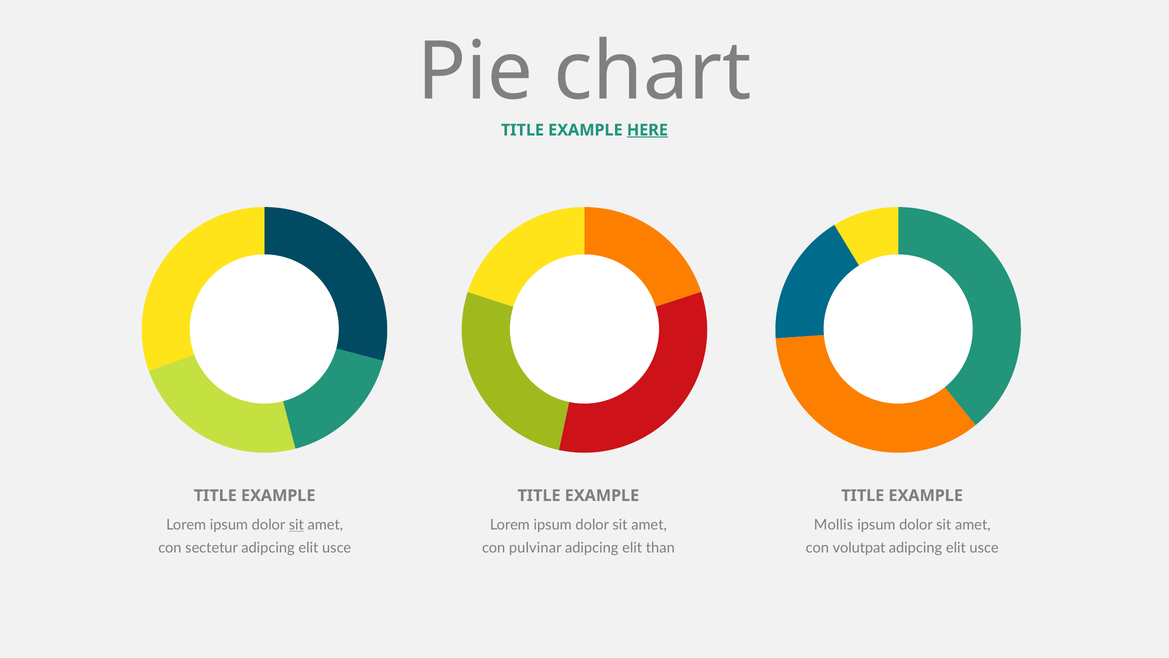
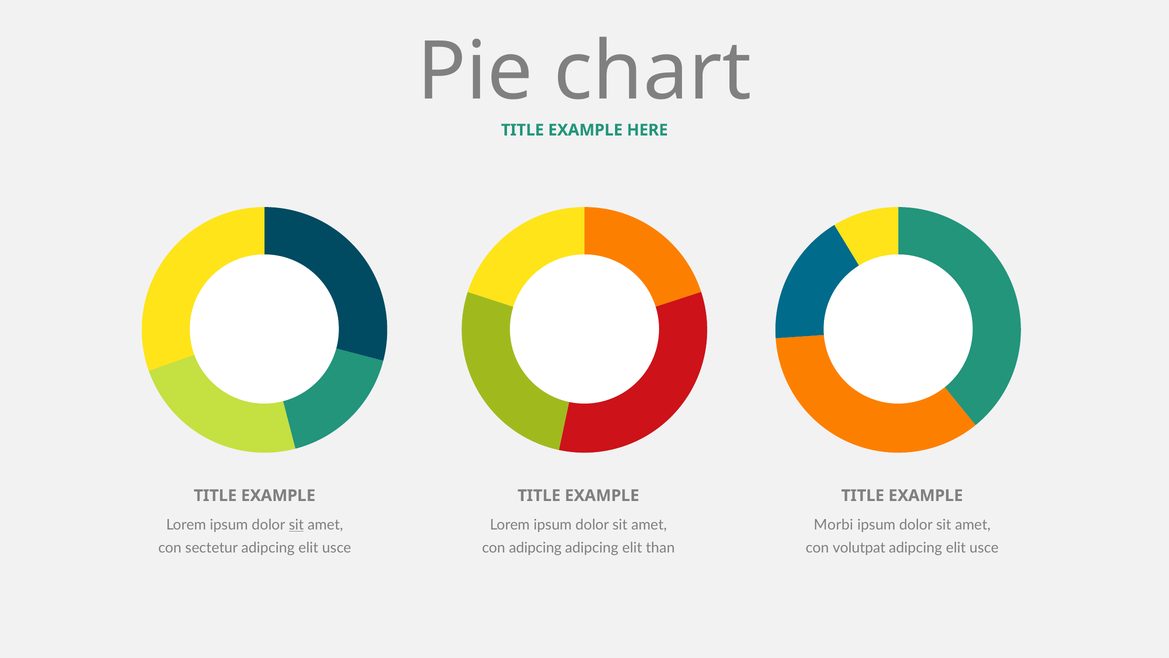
HERE underline: present -> none
Mollis: Mollis -> Morbi
con pulvinar: pulvinar -> adipcing
